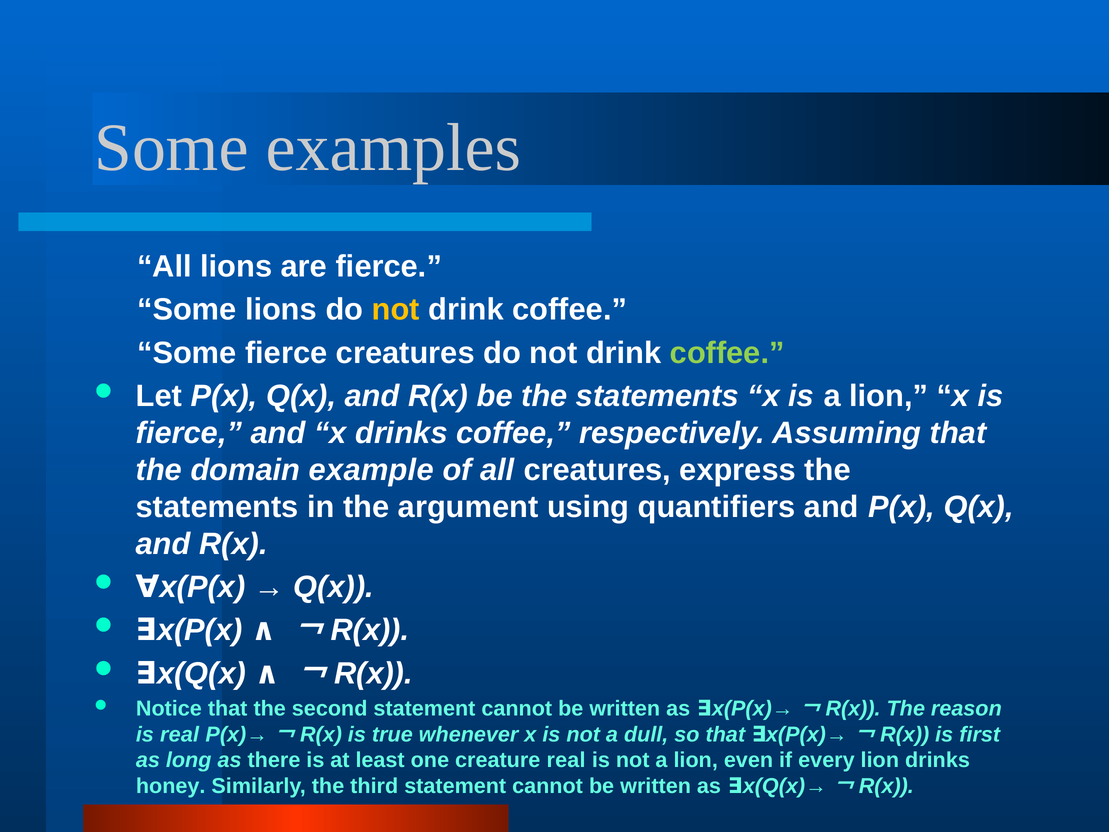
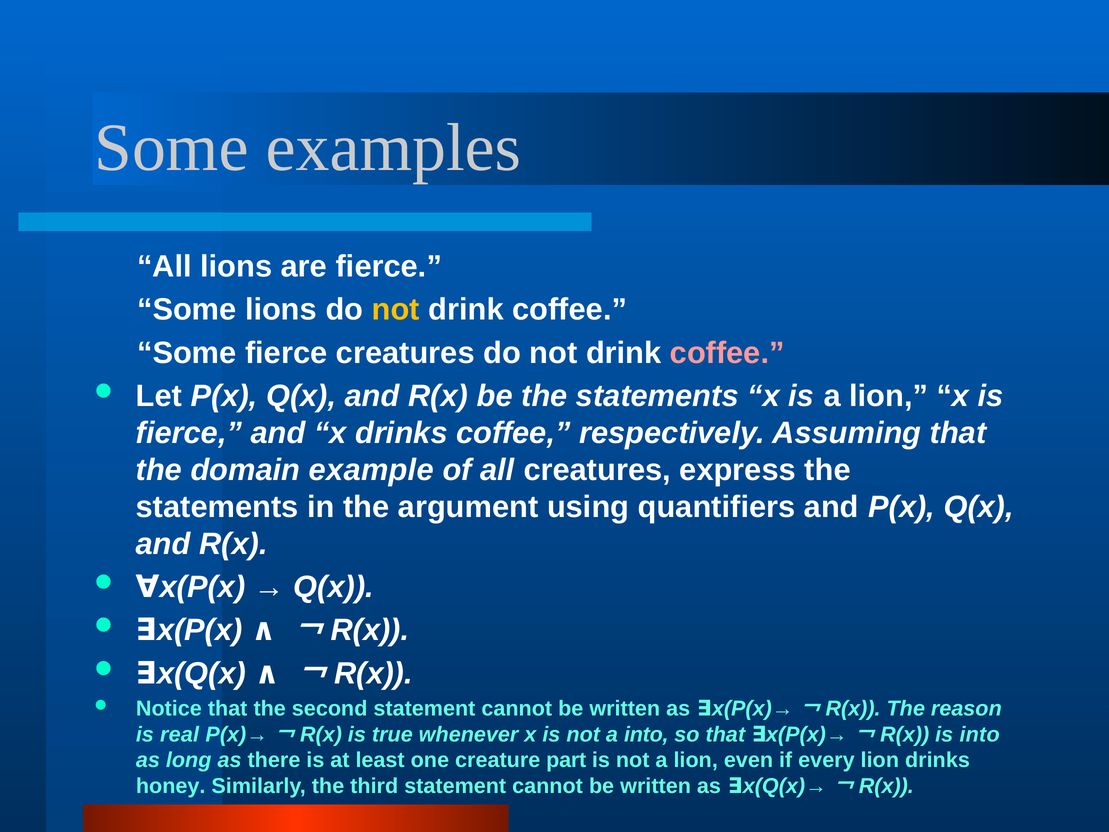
coffee at (727, 353) colour: light green -> pink
a dull: dull -> into
is first: first -> into
creature real: real -> part
